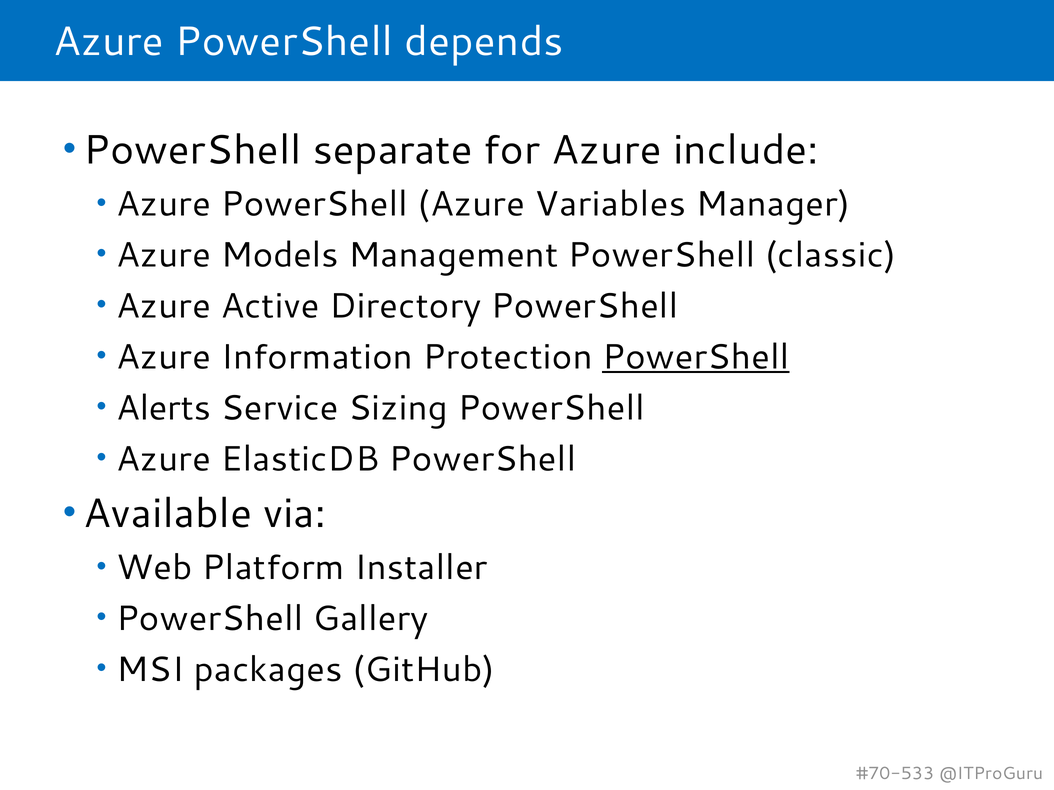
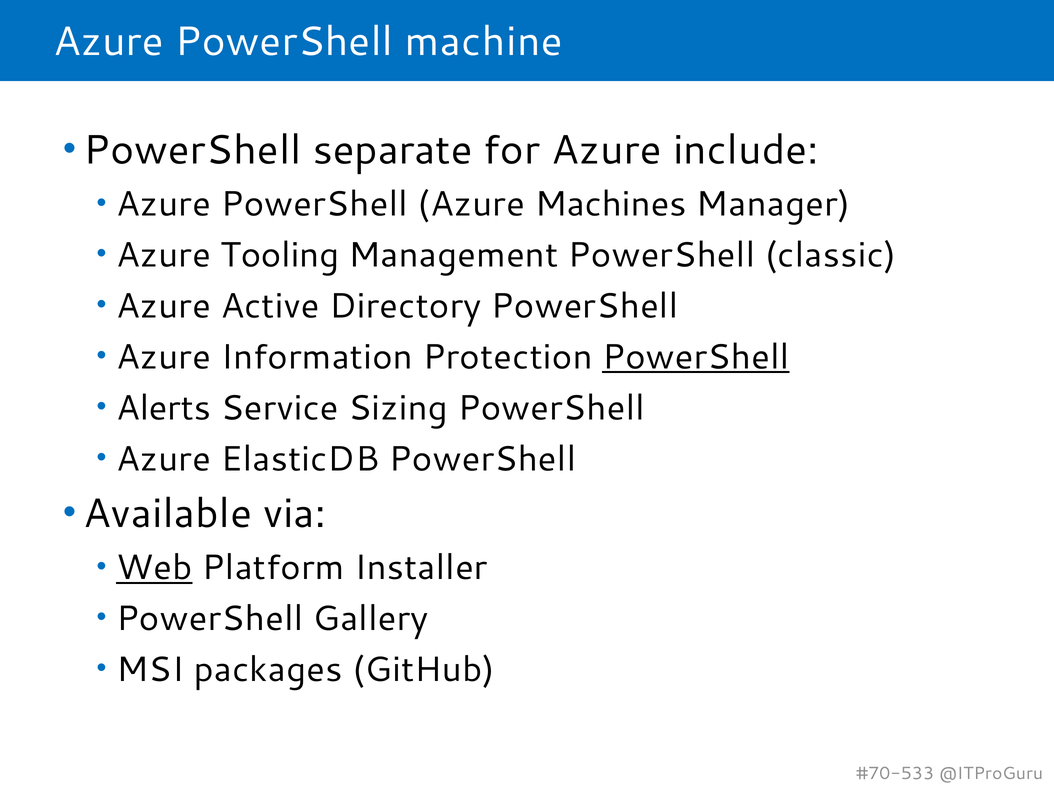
depends: depends -> machine
Variables: Variables -> Machines
Models: Models -> Tooling
Web underline: none -> present
